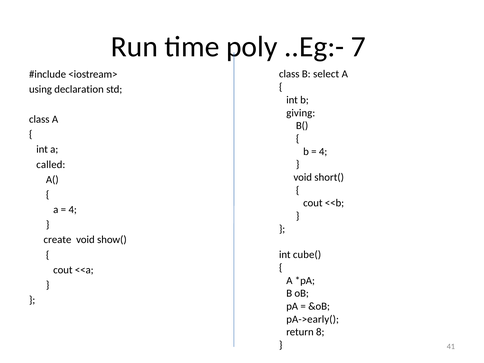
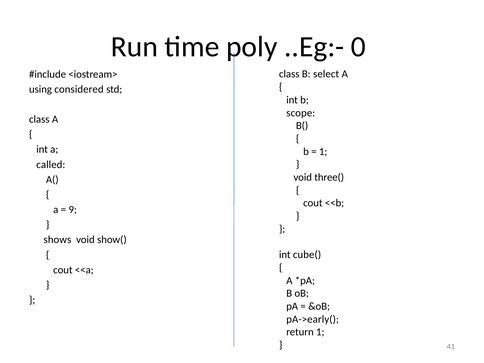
7: 7 -> 0
declaration: declaration -> considered
giving: giving -> scope
4 at (323, 152): 4 -> 1
short(: short( -> three(
4 at (73, 210): 4 -> 9
create: create -> shows
return 8: 8 -> 1
